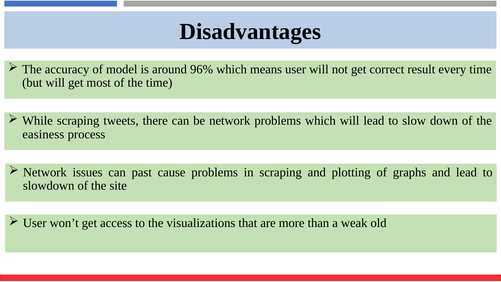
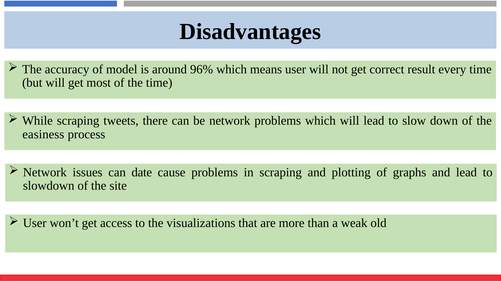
past: past -> date
